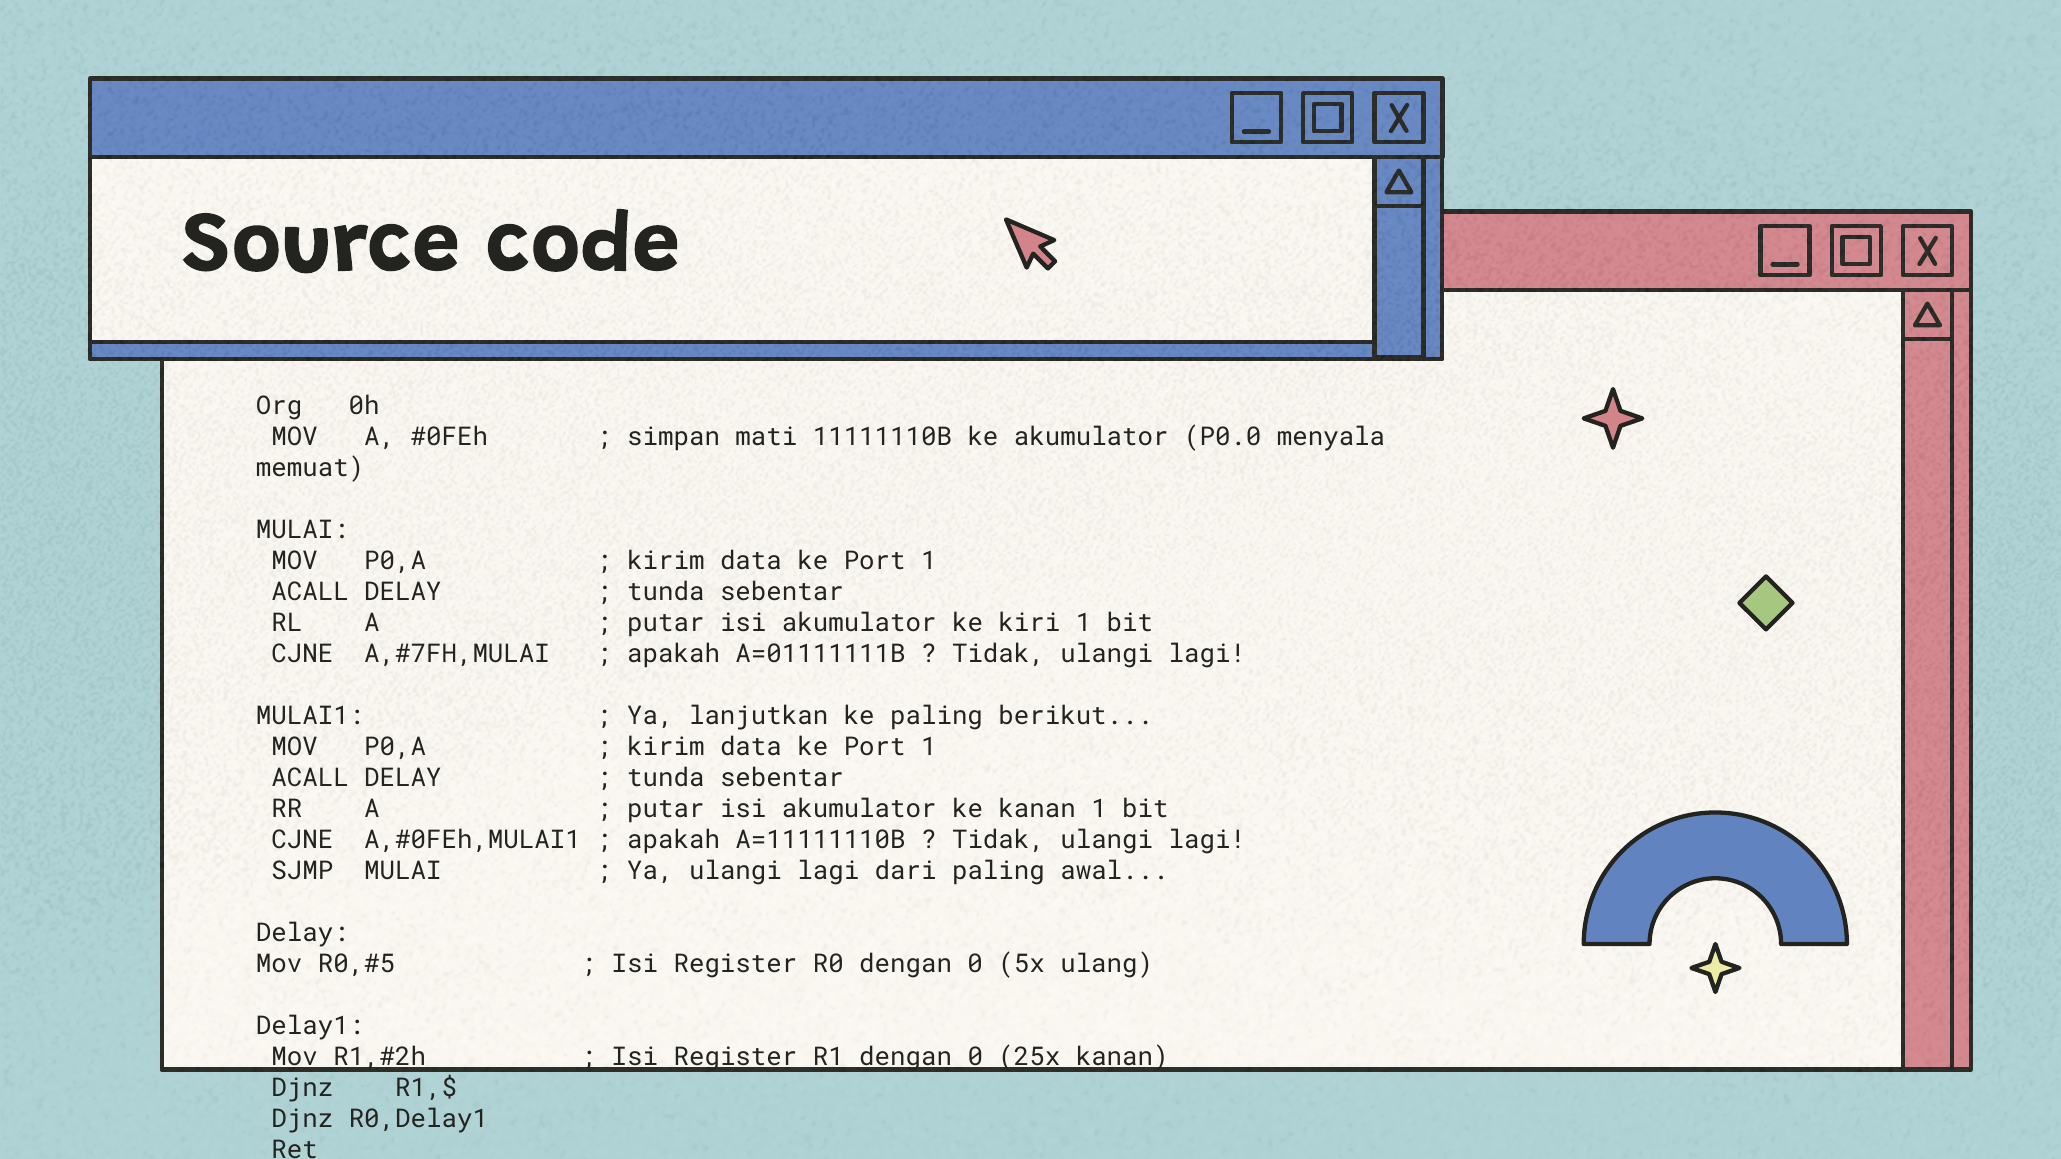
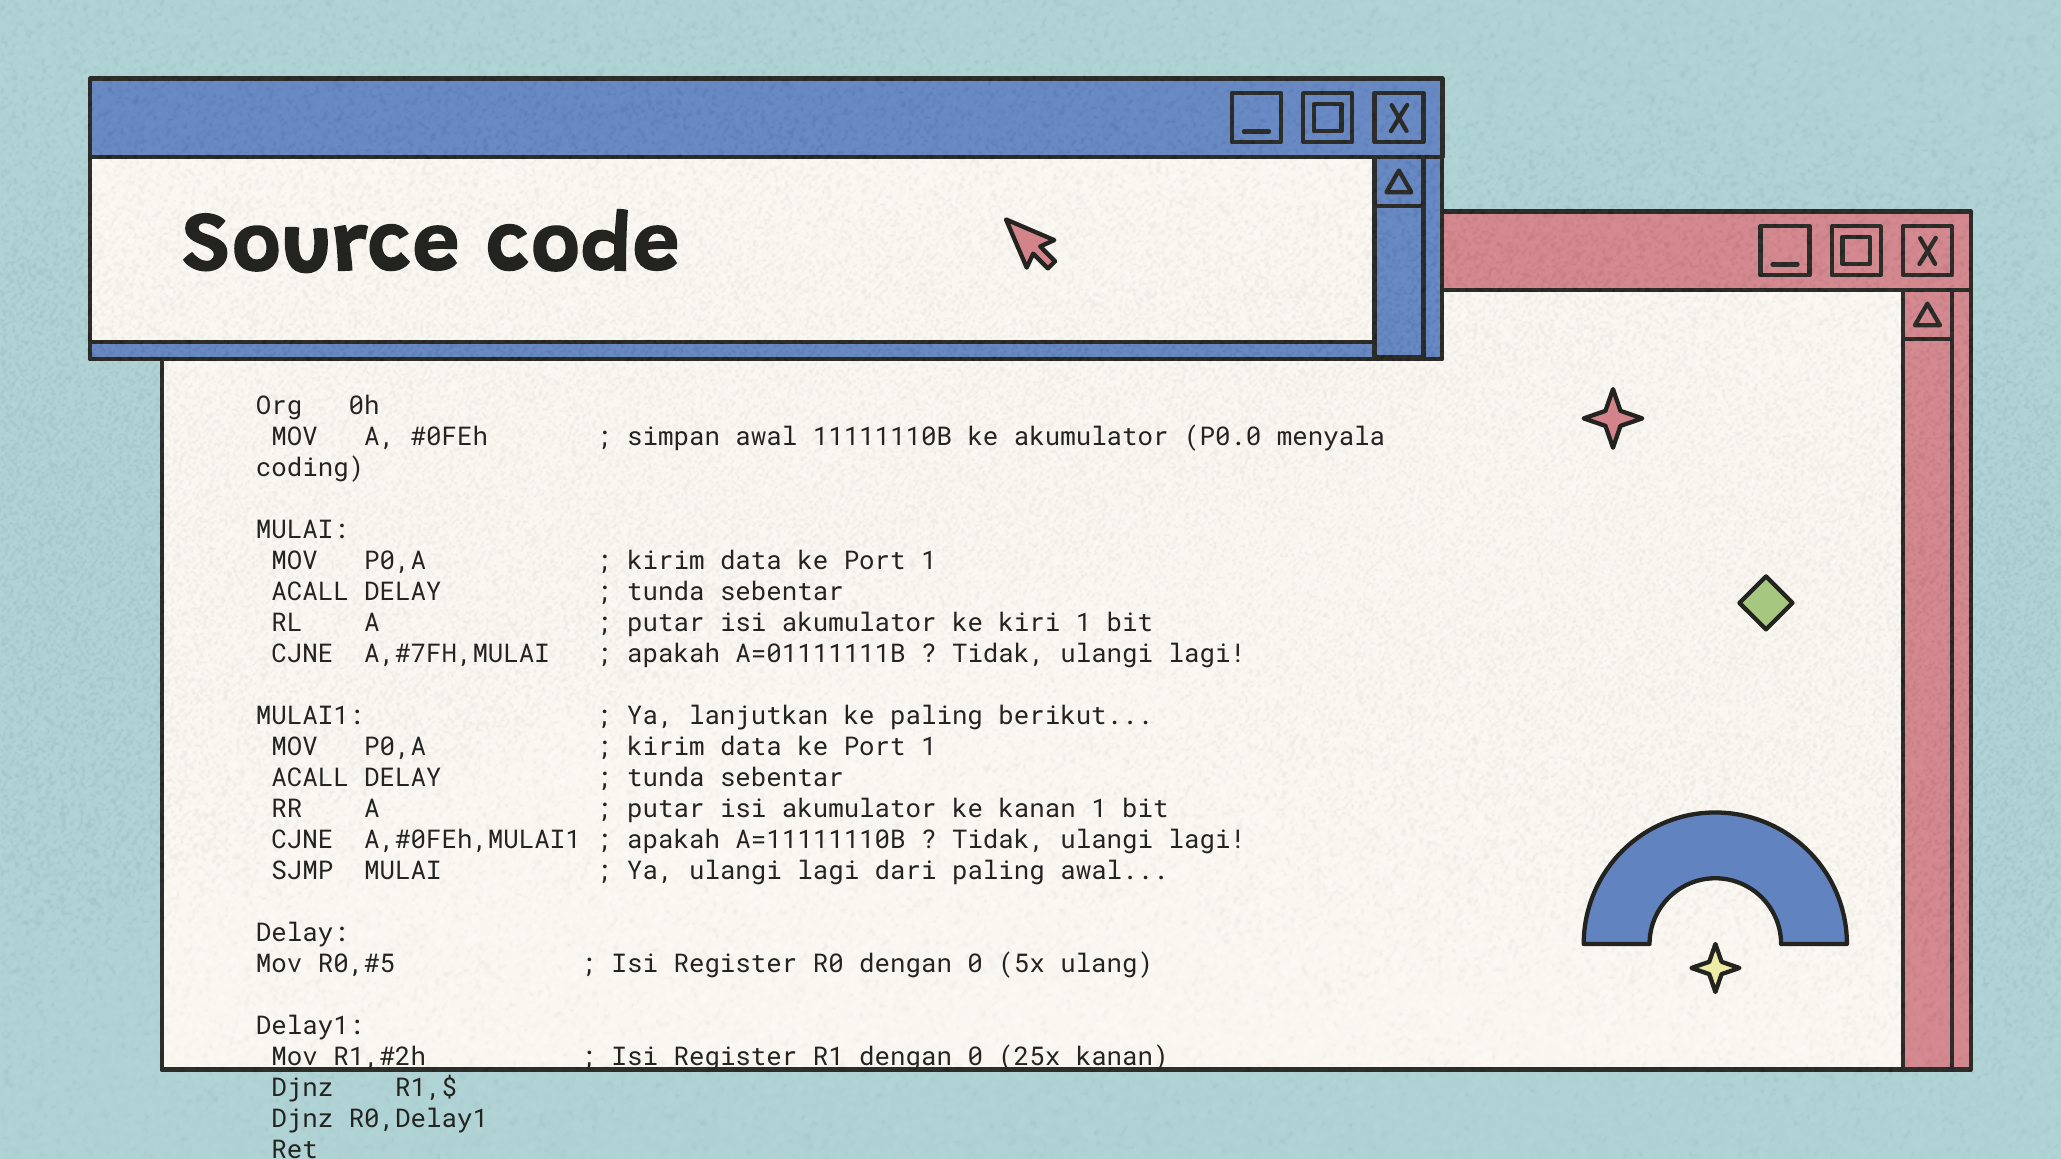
simpan mati: mati -> awal
memuat: memuat -> coding
